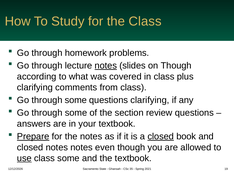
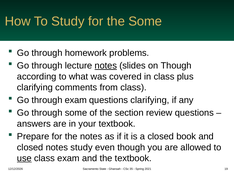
the Class: Class -> Some
some at (76, 100): some -> exam
Prepare underline: present -> none
closed at (161, 137) underline: present -> none
notes notes: notes -> study
class some: some -> exam
